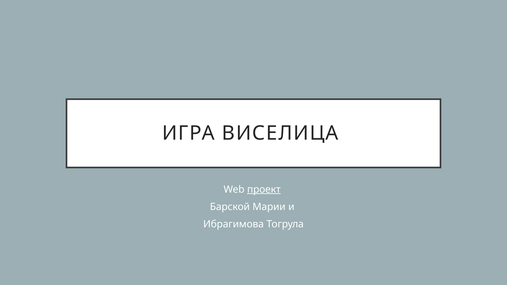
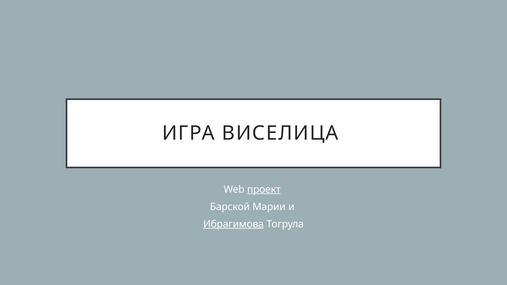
Ибрагимова underline: none -> present
